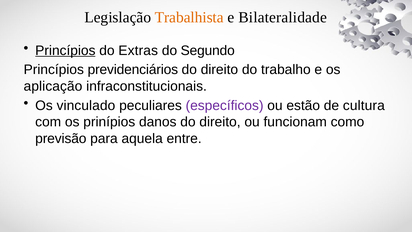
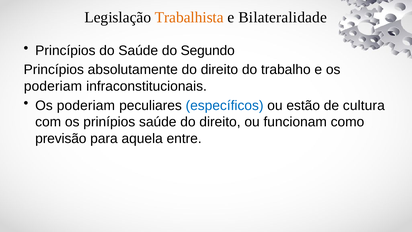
Princípios at (65, 50) underline: present -> none
do Extras: Extras -> Saúde
previdenciários: previdenciários -> absolutamente
aplicação at (53, 86): aplicação -> poderiam
vinculado at (86, 105): vinculado -> poderiam
específicos colour: purple -> blue
prinípios danos: danos -> saúde
